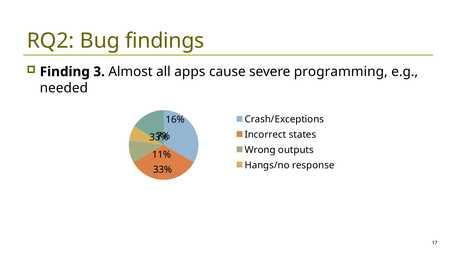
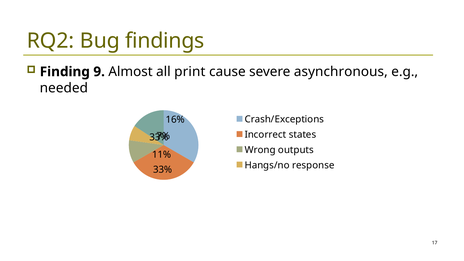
3: 3 -> 9
apps: apps -> print
programming: programming -> asynchronous
